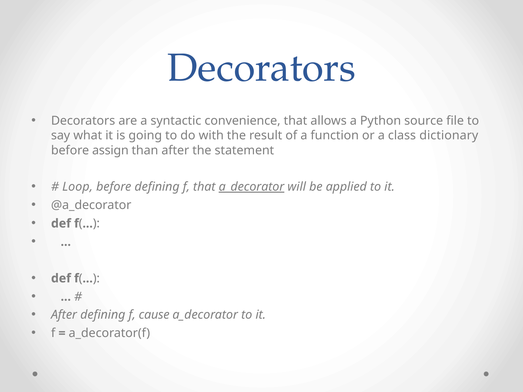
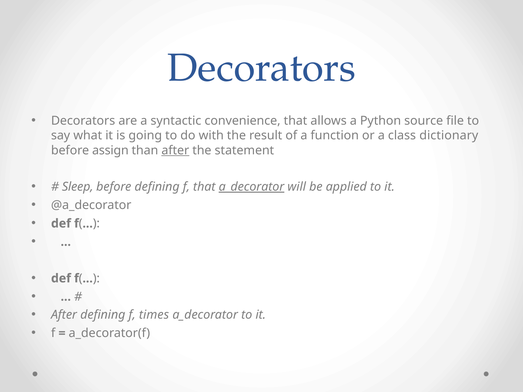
after at (175, 150) underline: none -> present
Loop: Loop -> Sleep
cause: cause -> times
